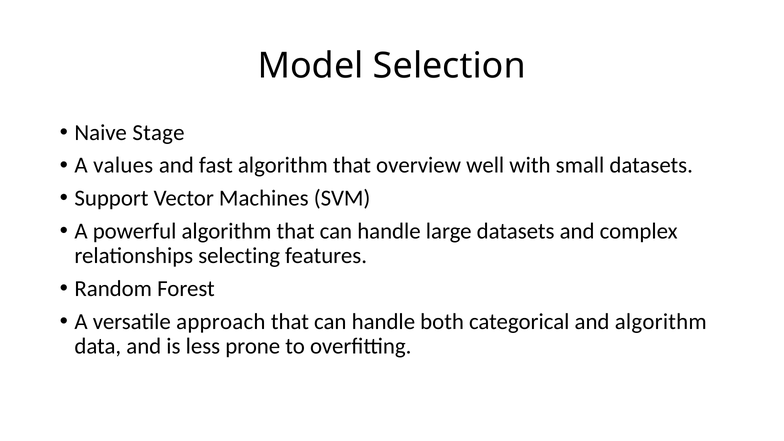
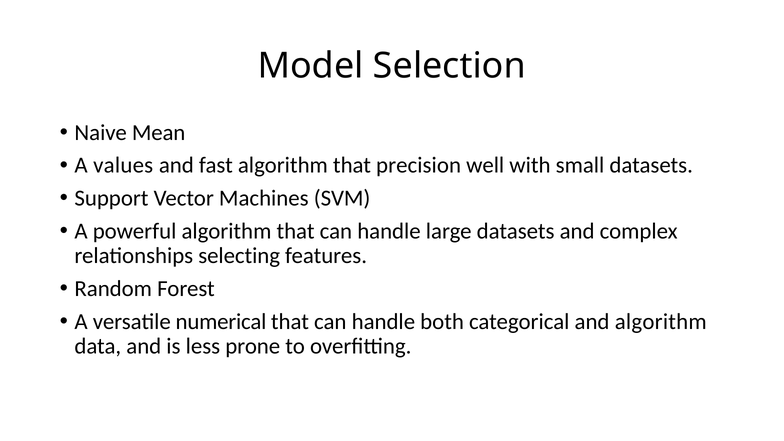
Stage: Stage -> Mean
overview: overview -> precision
approach: approach -> numerical
